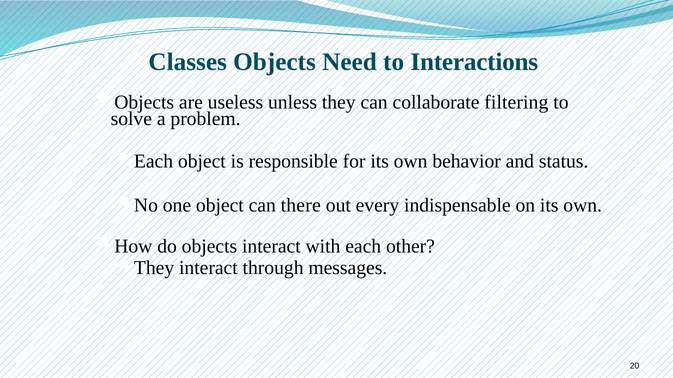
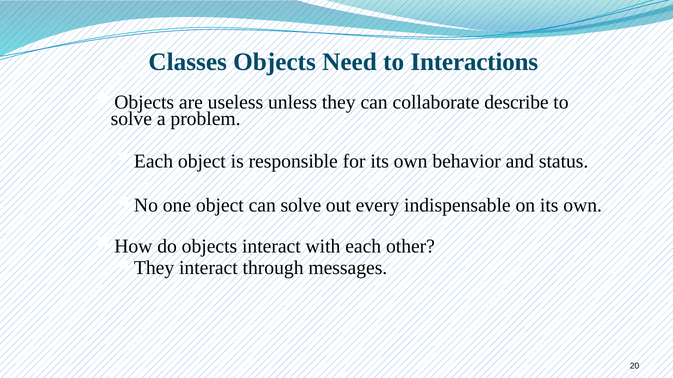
filtering: filtering -> describe
can there: there -> solve
